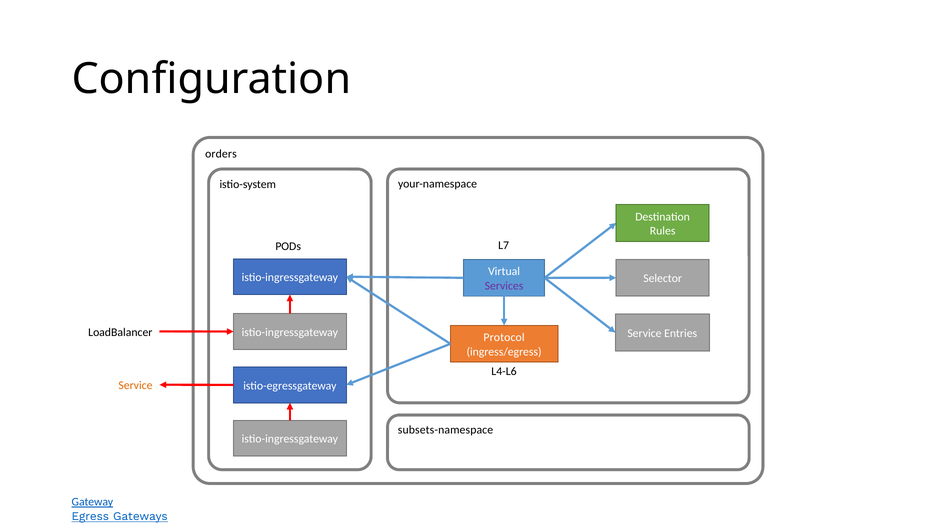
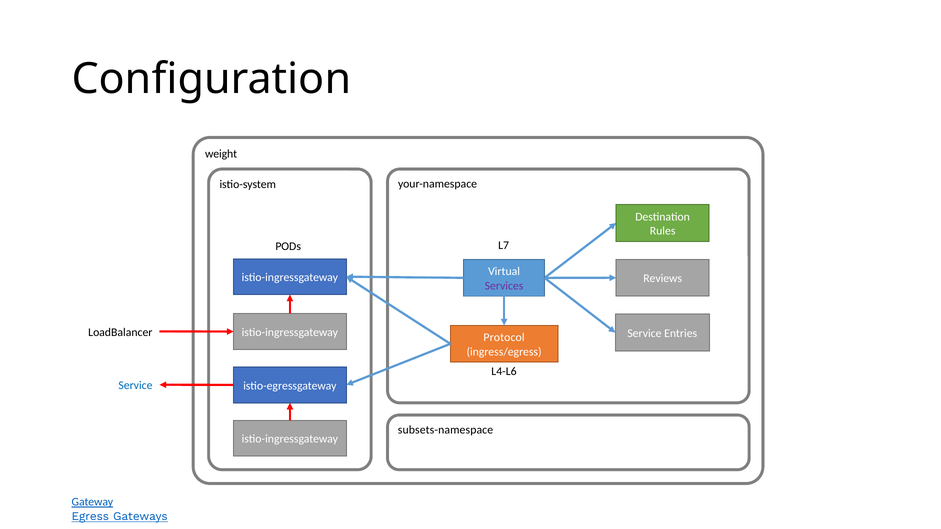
orders: orders -> weight
Selector: Selector -> Reviews
Service at (135, 386) colour: orange -> blue
